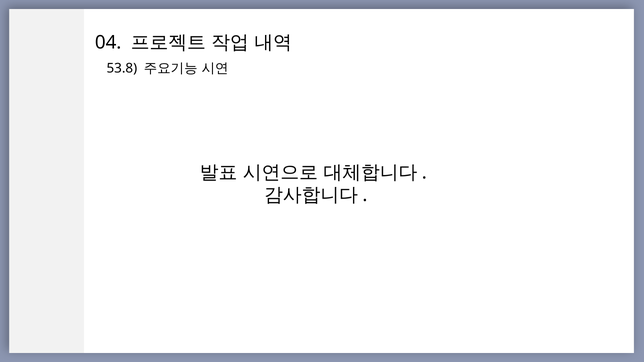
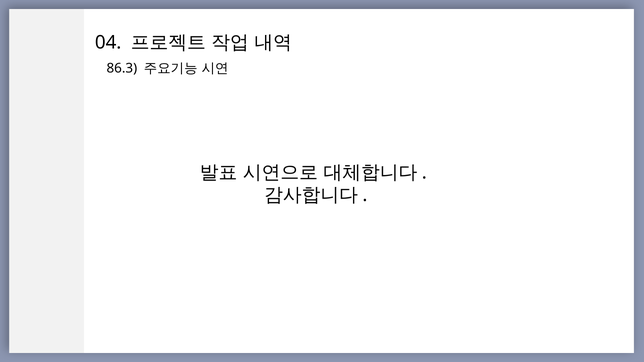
53.8: 53.8 -> 86.3
